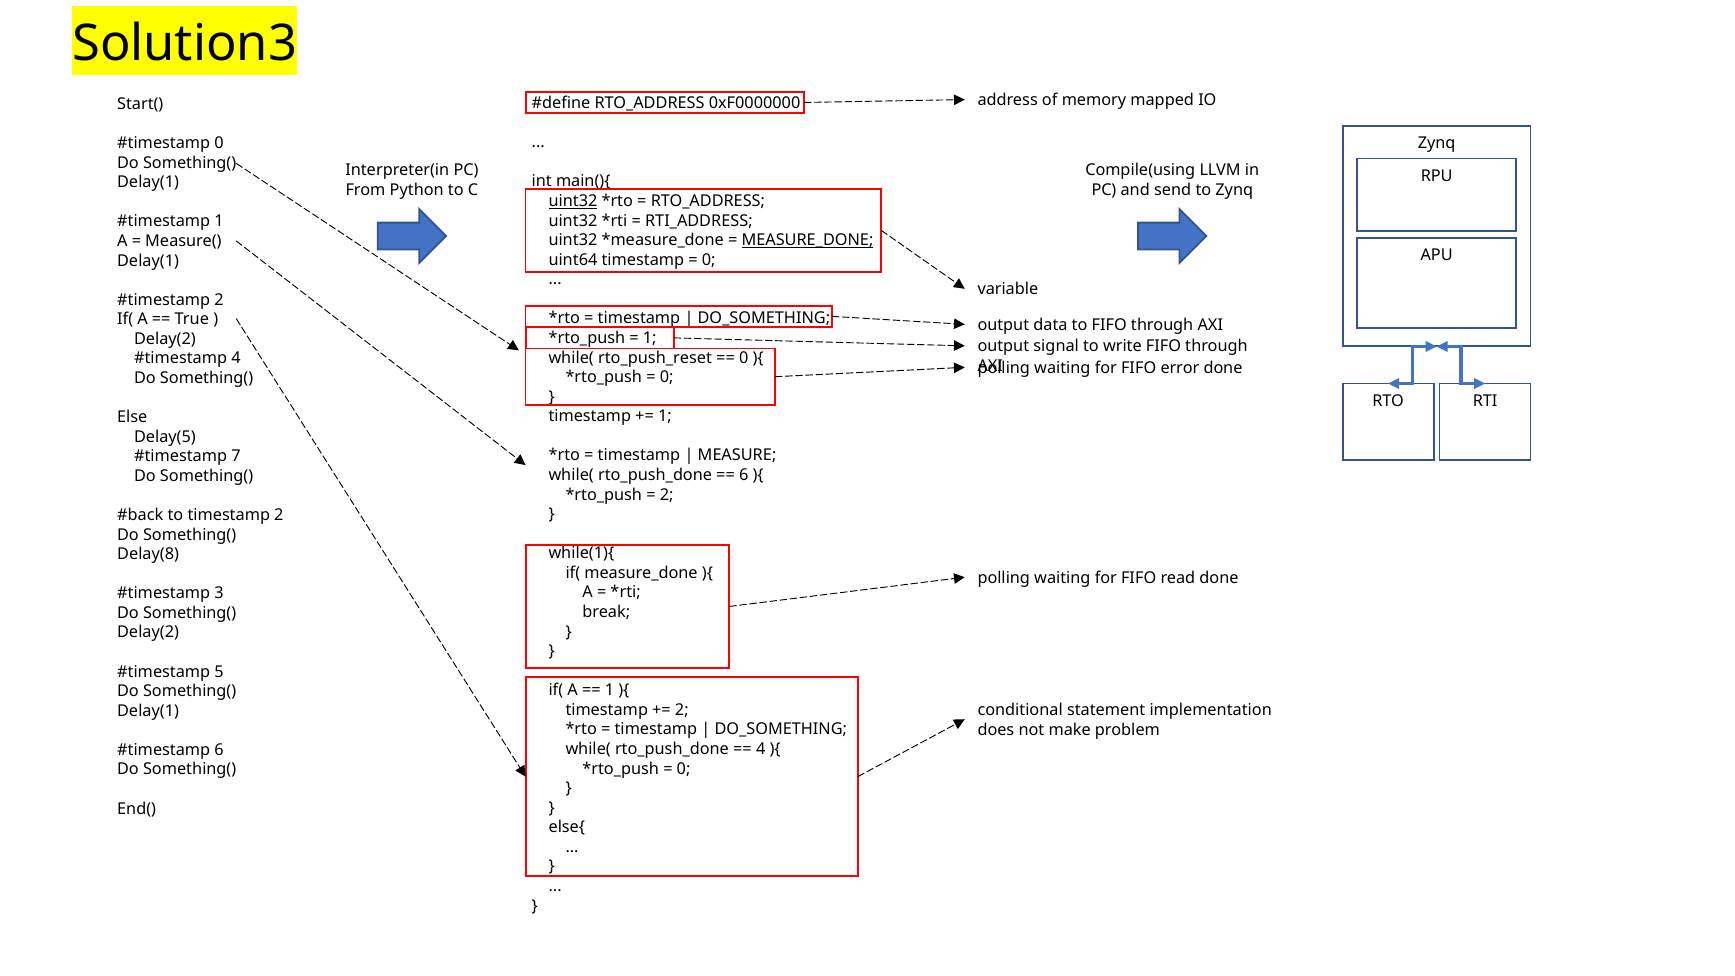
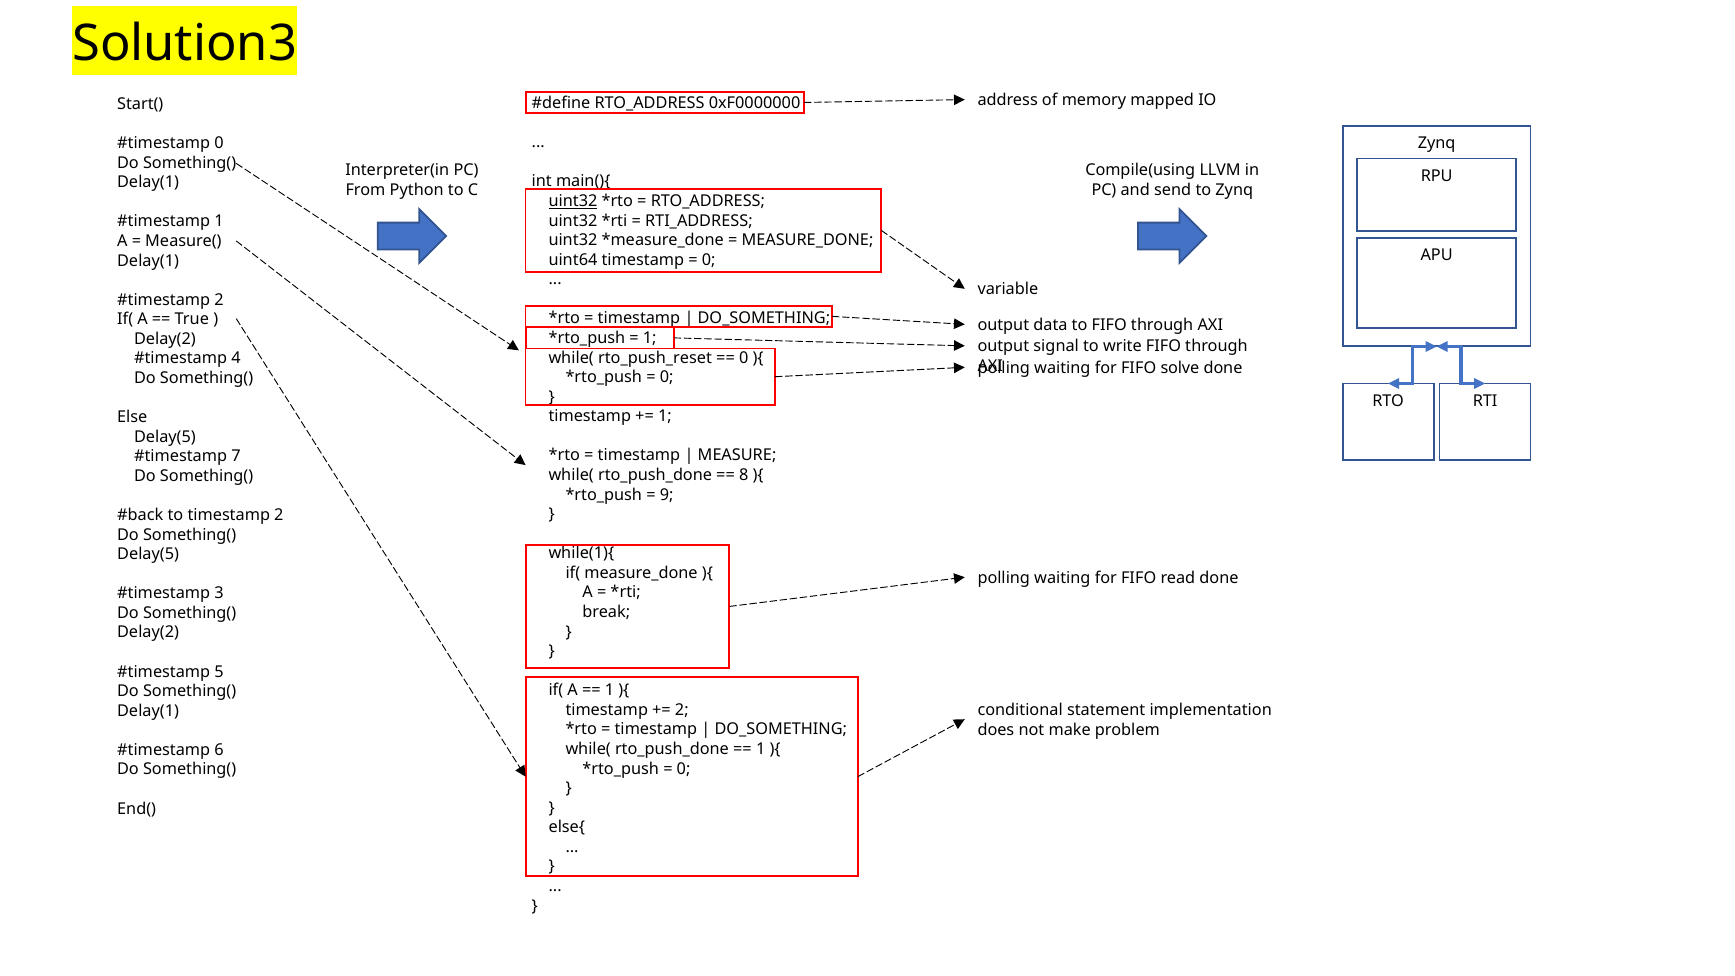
MEASURE_DONE at (807, 240) underline: present -> none
error: error -> solve
6 at (744, 475): 6 -> 8
2 at (667, 495): 2 -> 9
Delay(8 at (148, 554): Delay(8 -> Delay(5
4 at (761, 749): 4 -> 1
